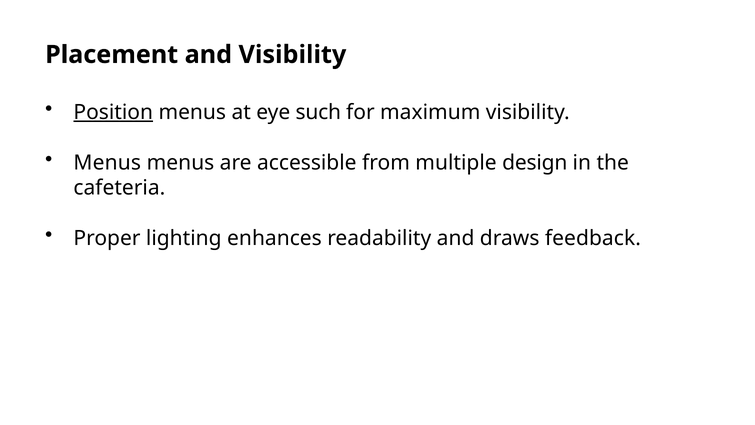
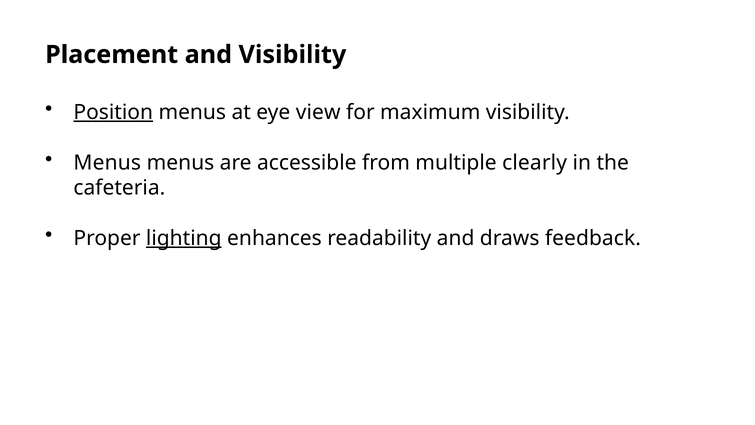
such: such -> view
design: design -> clearly
lighting underline: none -> present
